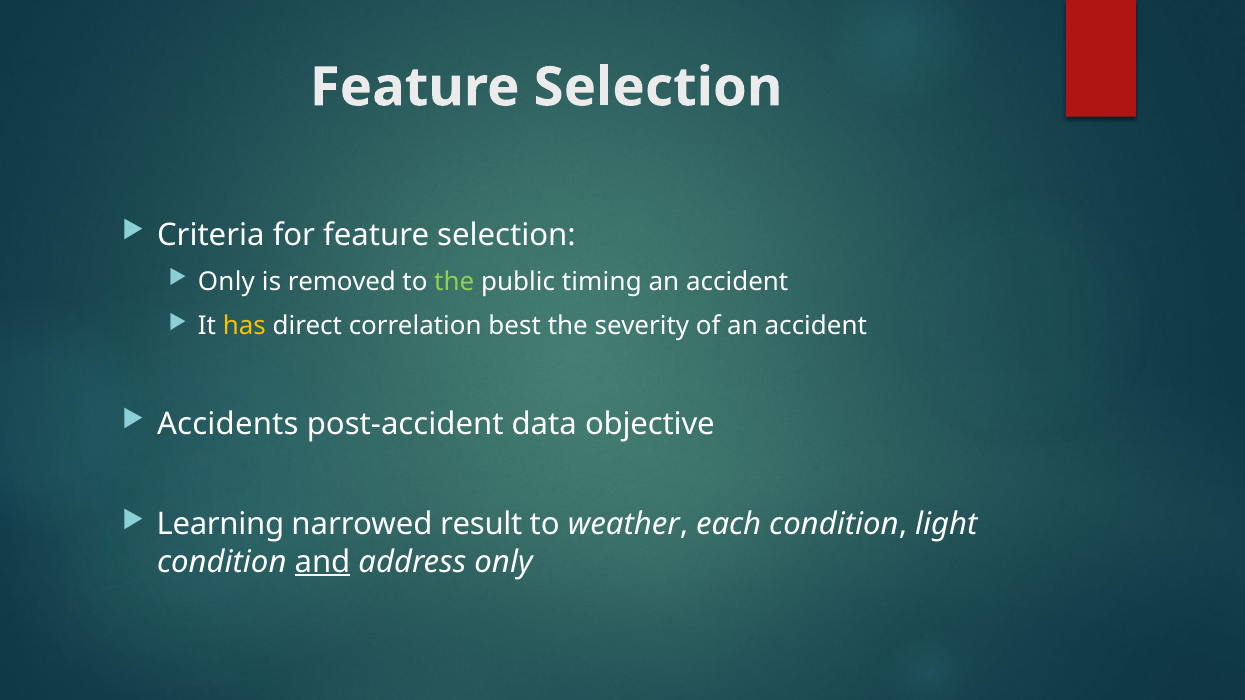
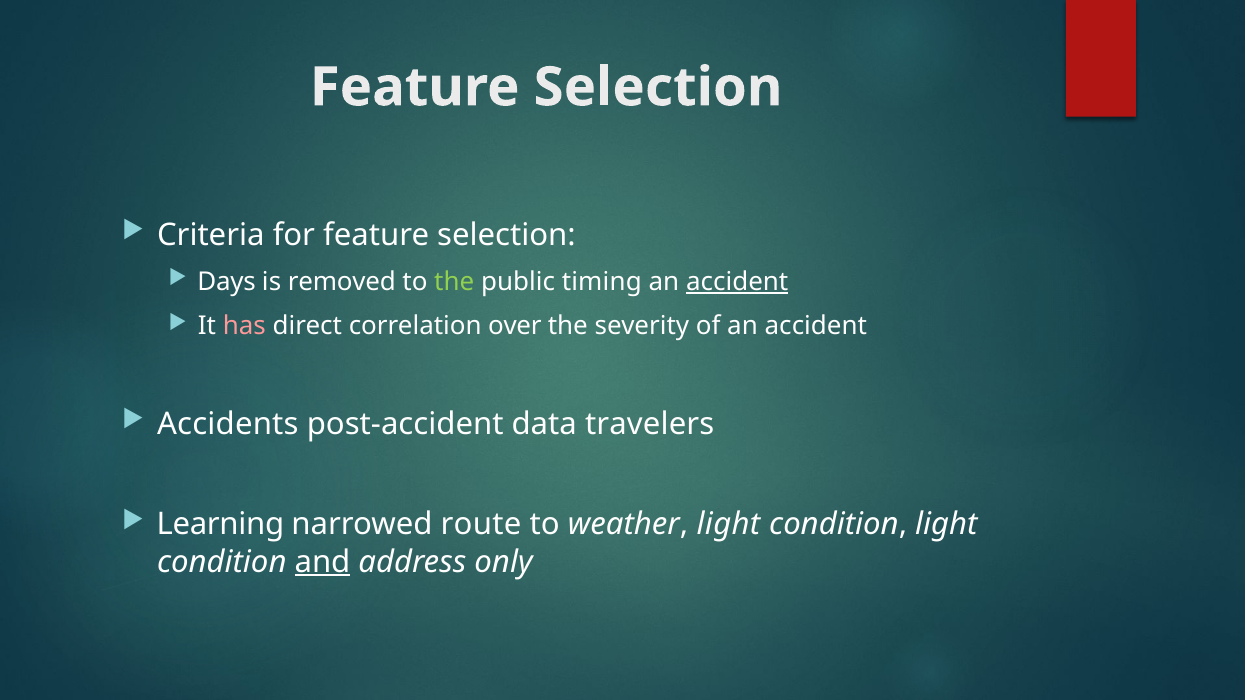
Only at (226, 282): Only -> Days
accident at (737, 282) underline: none -> present
has colour: yellow -> pink
best: best -> over
objective: objective -> travelers
result: result -> route
weather each: each -> light
